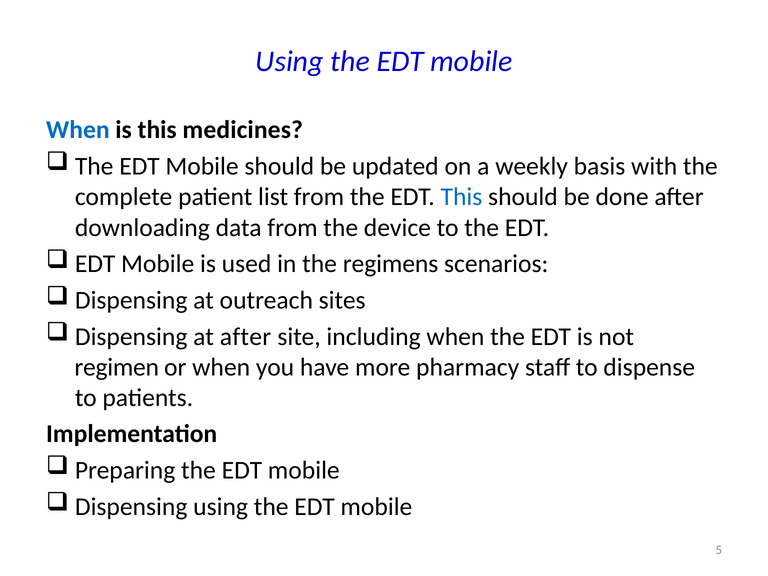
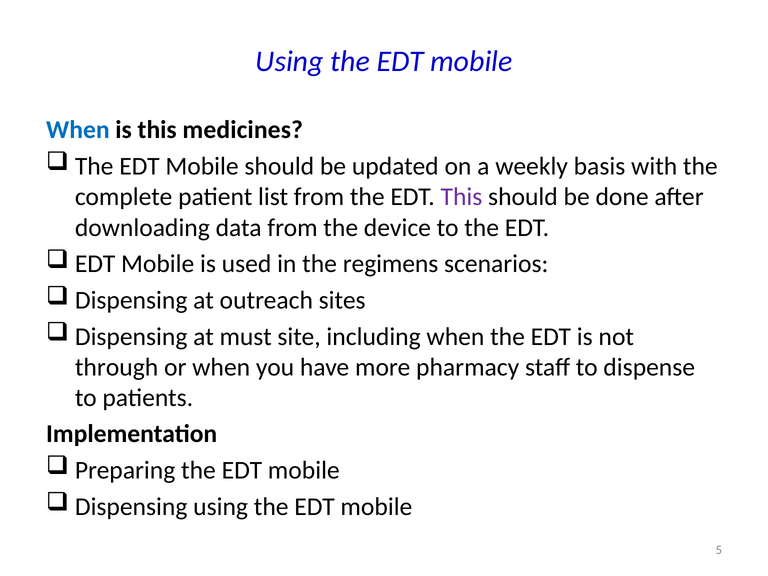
This at (461, 197) colour: blue -> purple
at after: after -> must
regimen: regimen -> through
